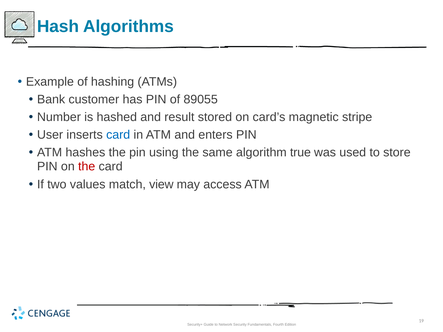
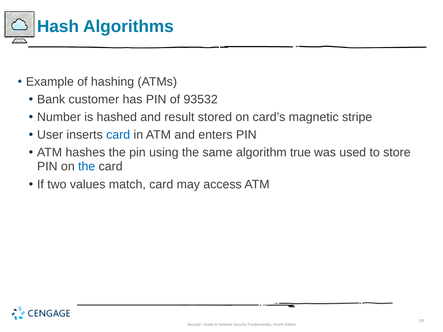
89055: 89055 -> 93532
the at (87, 167) colour: red -> blue
match view: view -> card
